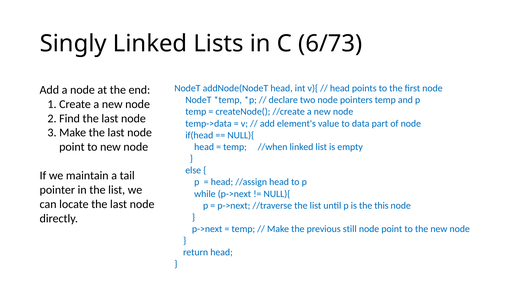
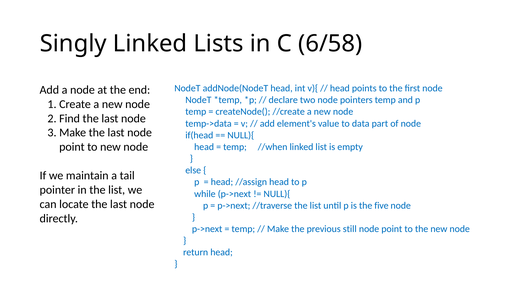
6/73: 6/73 -> 6/58
this: this -> five
